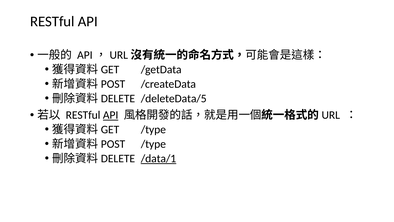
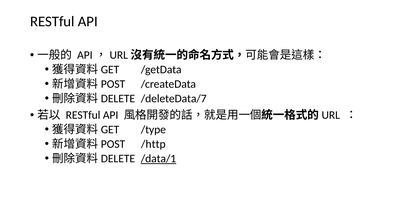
/deleteData/5: /deleteData/5 -> /deleteData/7
API at (111, 115) underline: present -> none
/type at (153, 144): /type -> /http
